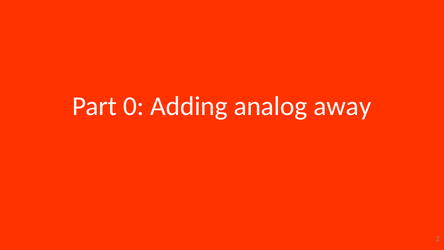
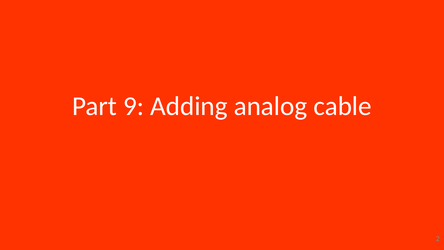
0: 0 -> 9
away: away -> cable
